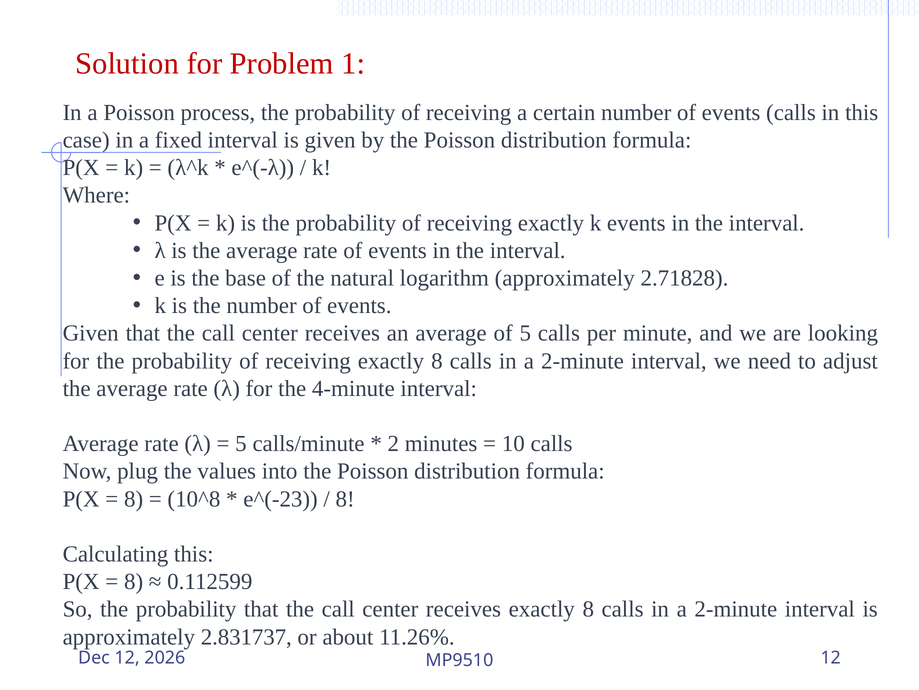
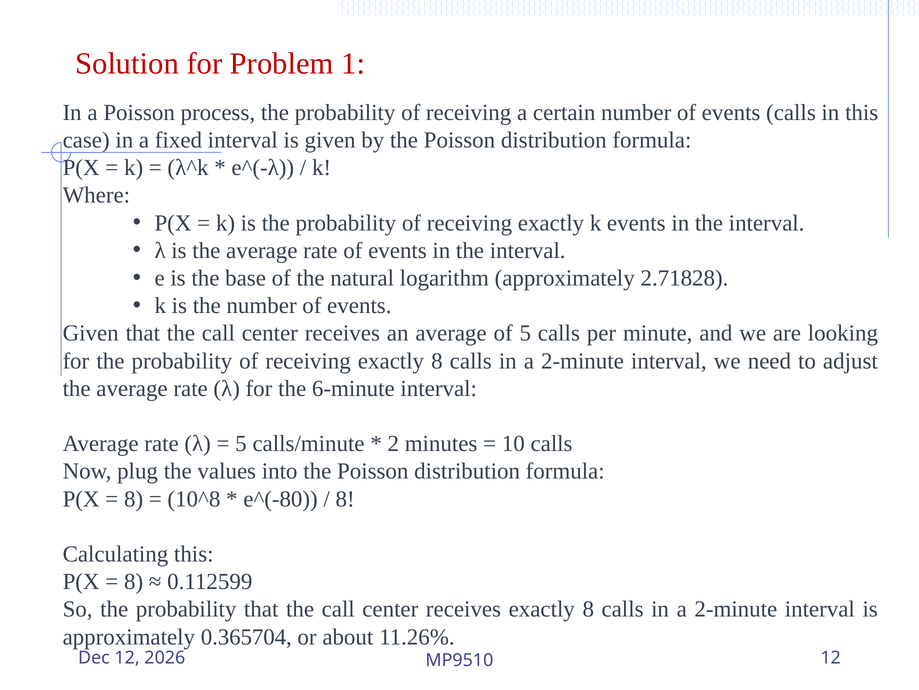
4-minute: 4-minute -> 6-minute
e^(-23: e^(-23 -> e^(-80
2.831737: 2.831737 -> 0.365704
